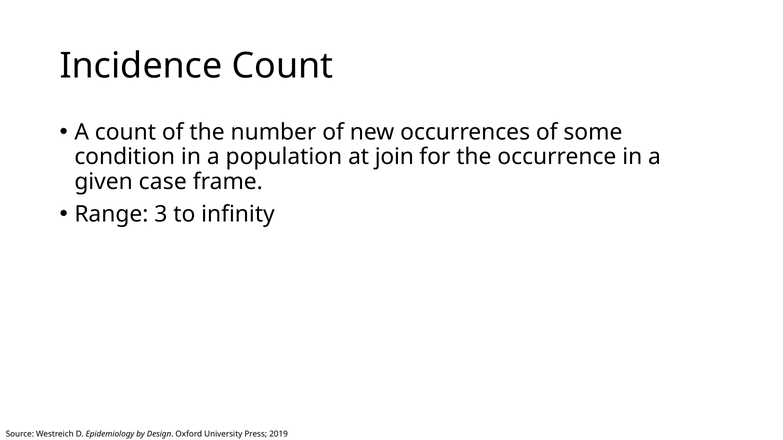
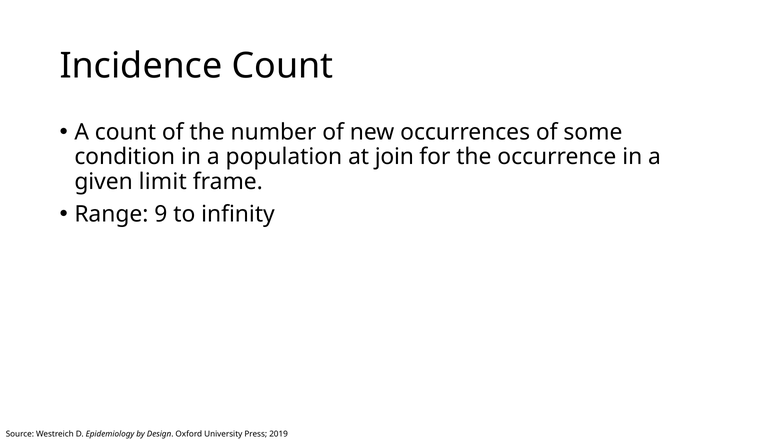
case: case -> limit
3: 3 -> 9
